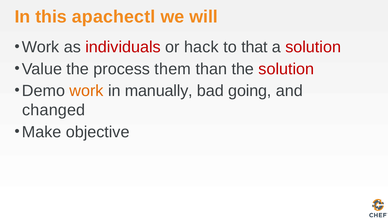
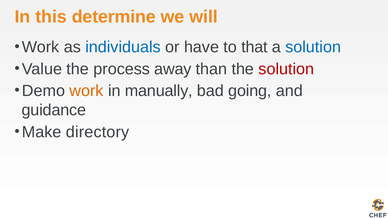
apachectl: apachectl -> determine
individuals colour: red -> blue
hack: hack -> have
solution at (313, 47) colour: red -> blue
them: them -> away
changed: changed -> guidance
objective: objective -> directory
